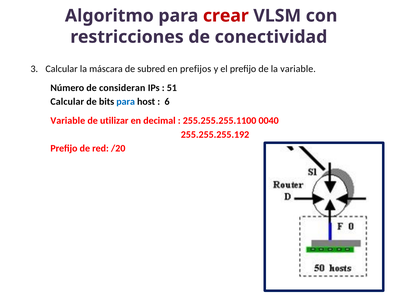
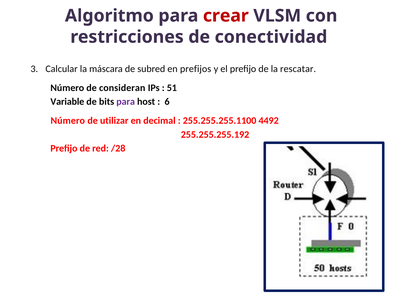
la variable: variable -> rescatar
Calcular at (67, 102): Calcular -> Variable
para at (126, 102) colour: blue -> purple
Variable at (68, 121): Variable -> Número
0040: 0040 -> 4492
/20: /20 -> /28
